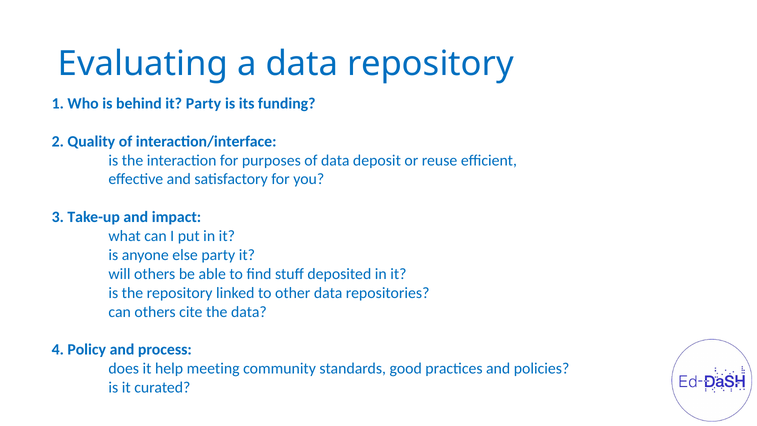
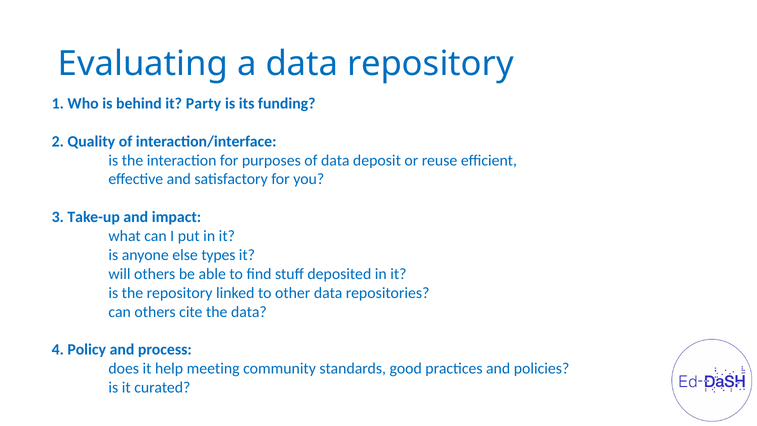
else party: party -> types
